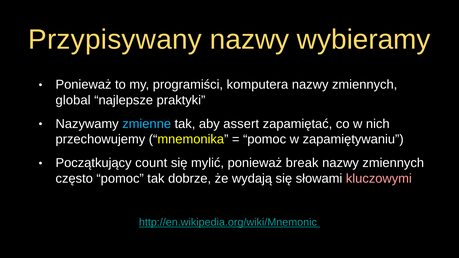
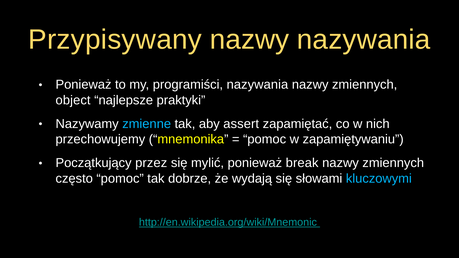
nazwy wybieramy: wybieramy -> nazywania
programiści komputera: komputera -> nazywania
global: global -> object
count: count -> przez
kluczowymi colour: pink -> light blue
